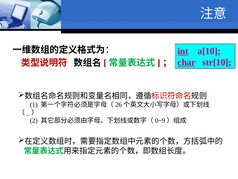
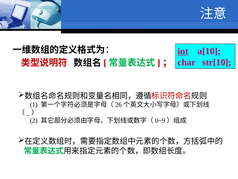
char underline: present -> none
